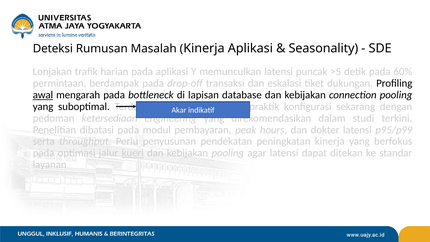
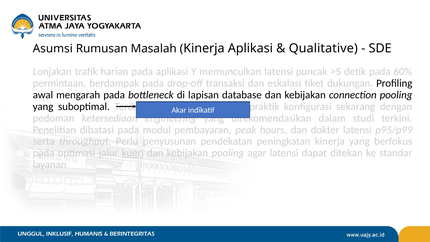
Deteksi: Deteksi -> Asumsi
Seasonality: Seasonality -> Qualitative
awal underline: present -> none
